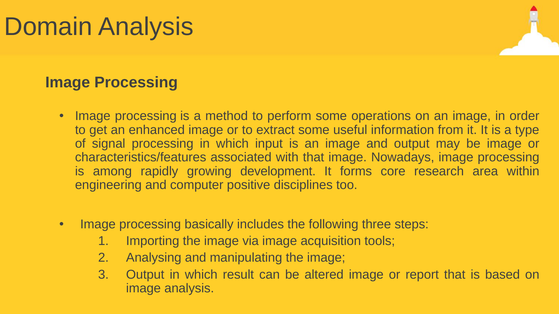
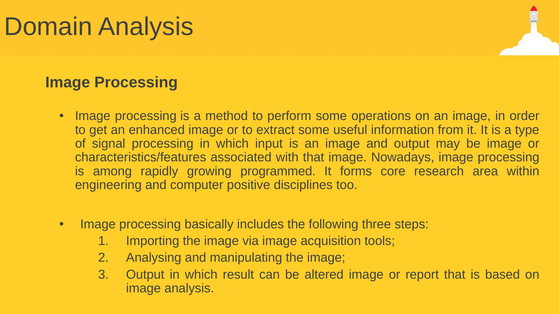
development: development -> programmed
